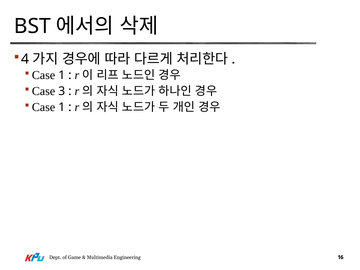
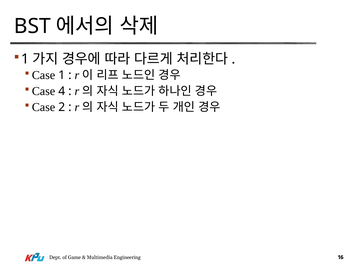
4 at (25, 59): 4 -> 1
3: 3 -> 4
1 at (62, 107): 1 -> 2
